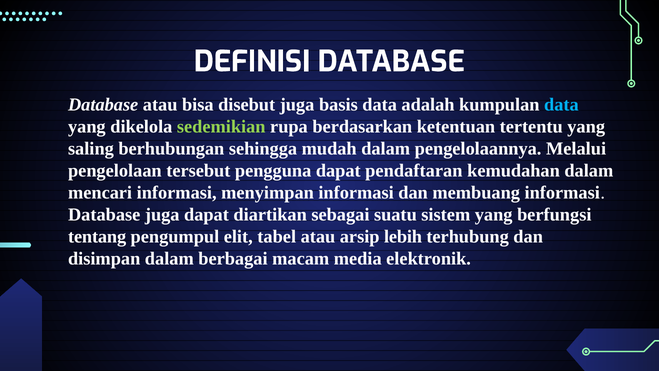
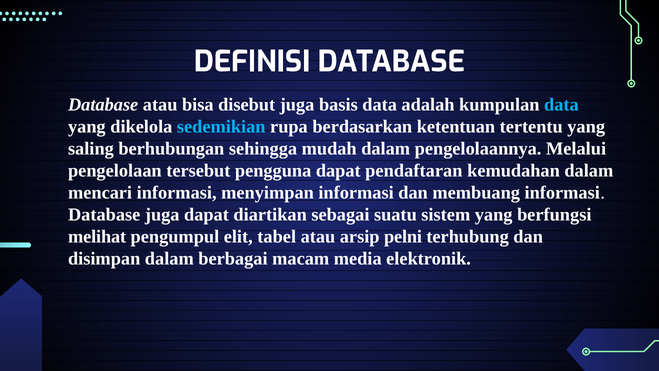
sedemikian colour: light green -> light blue
tentang: tentang -> melihat
lebih: lebih -> pelni
